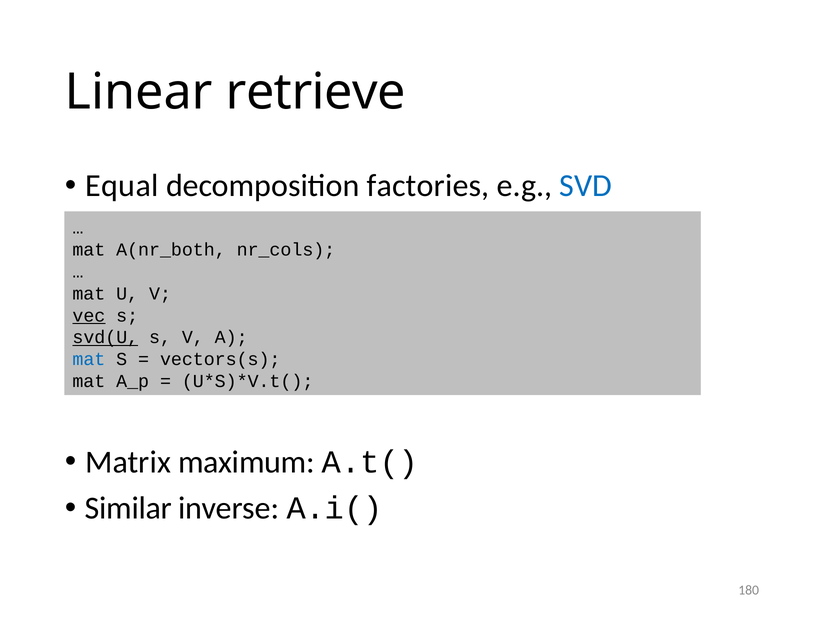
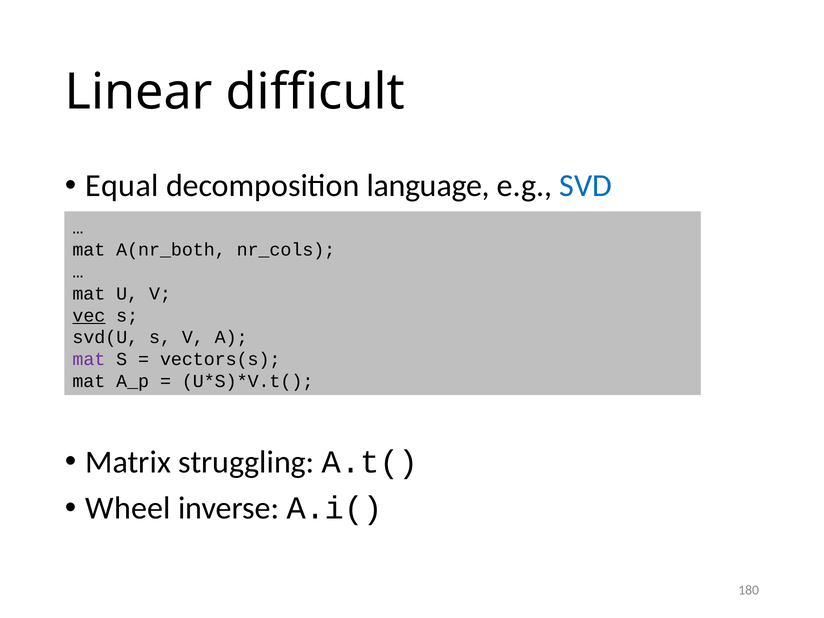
retrieve: retrieve -> difficult
factories: factories -> language
svd(U underline: present -> none
mat at (89, 359) colour: blue -> purple
maximum: maximum -> struggling
Similar: Similar -> Wheel
